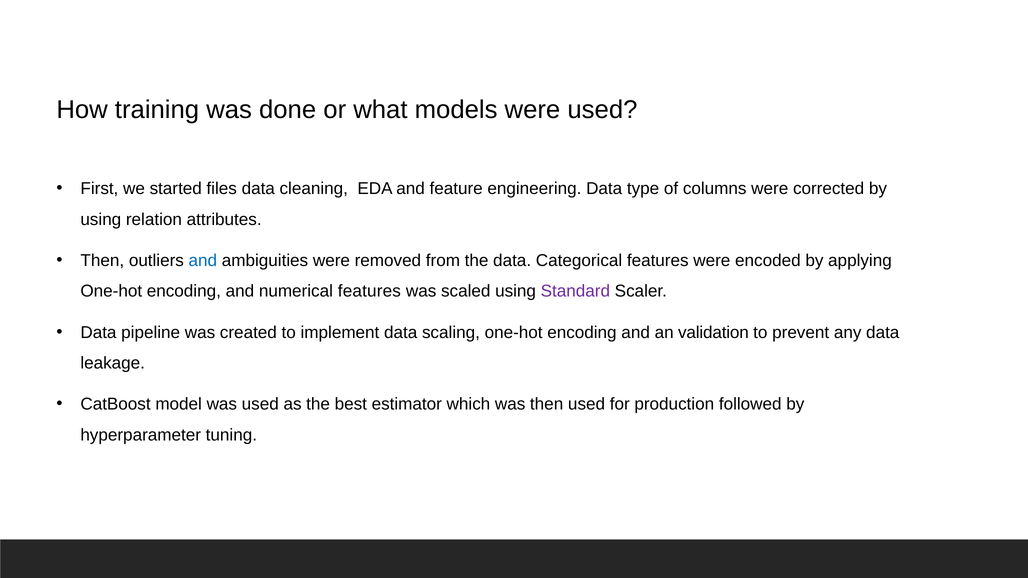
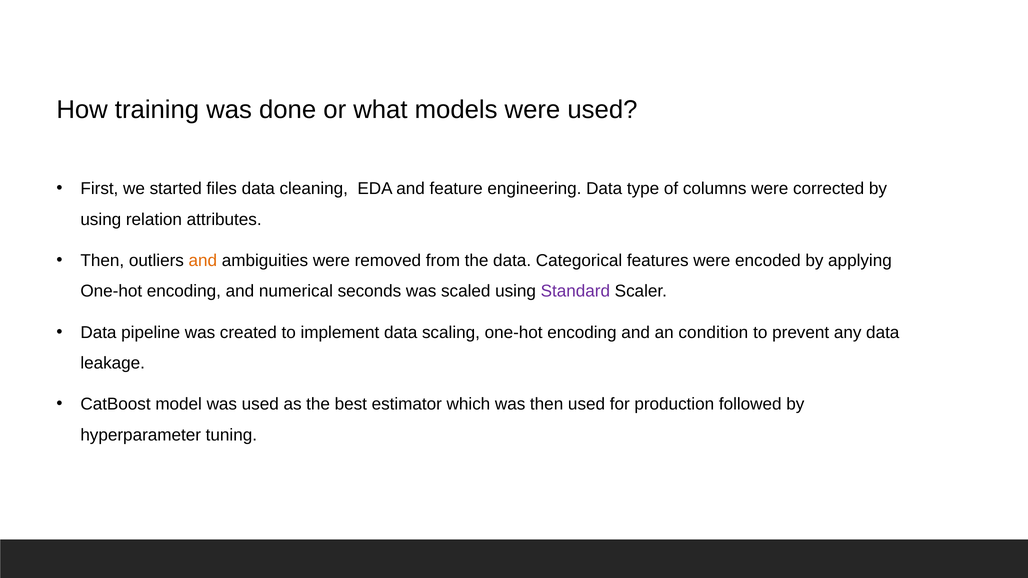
and at (203, 261) colour: blue -> orange
numerical features: features -> seconds
validation: validation -> condition
